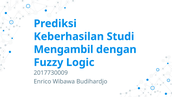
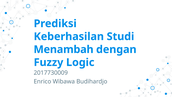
Mengambil: Mengambil -> Menambah
